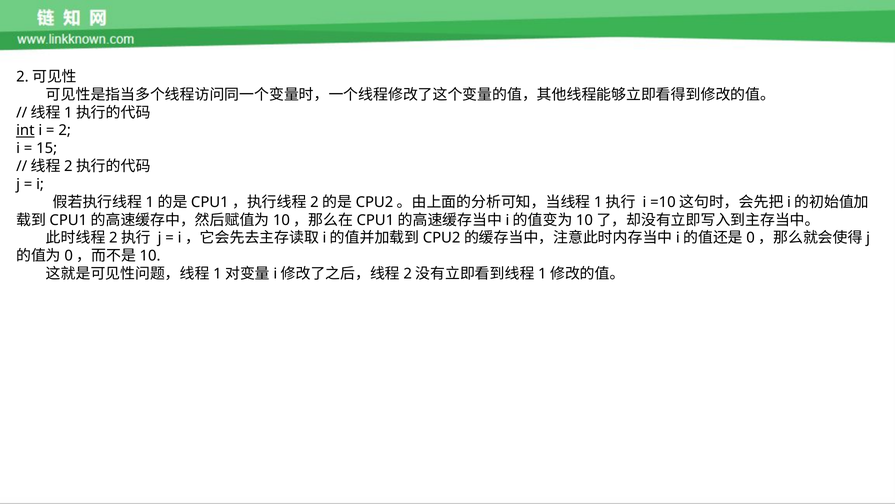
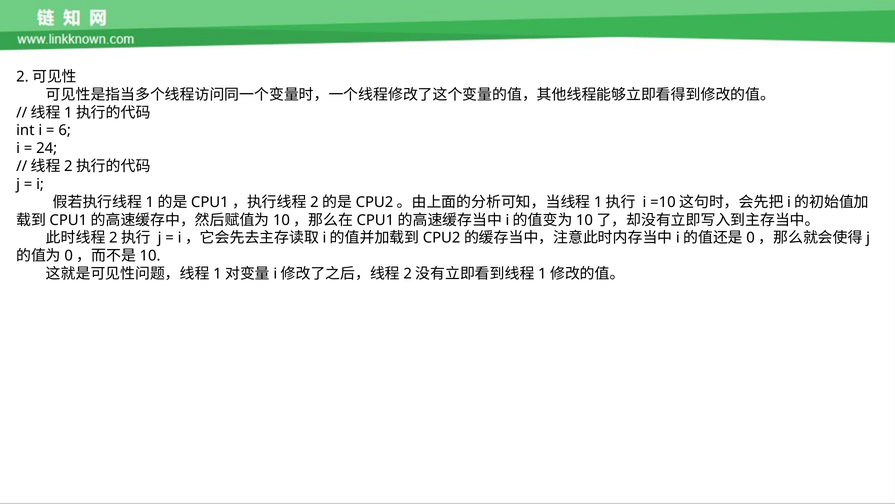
int underline: present -> none
2: 2 -> 6
15: 15 -> 24
